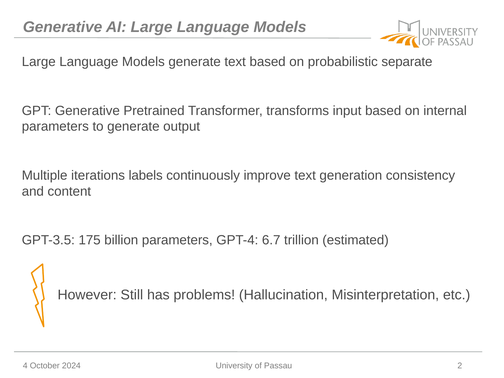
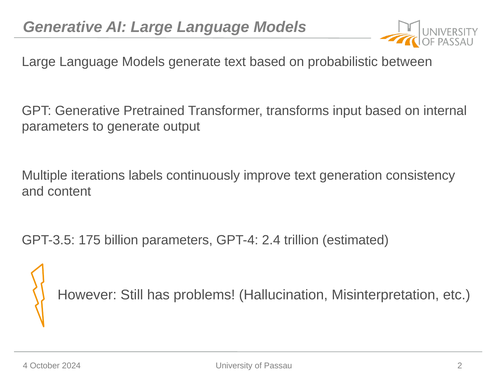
separate: separate -> between
6.7: 6.7 -> 2.4
